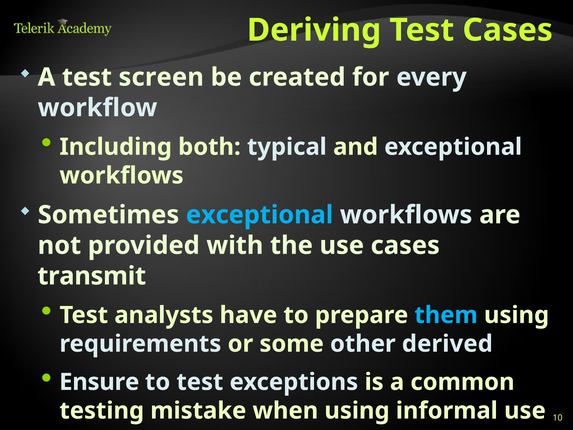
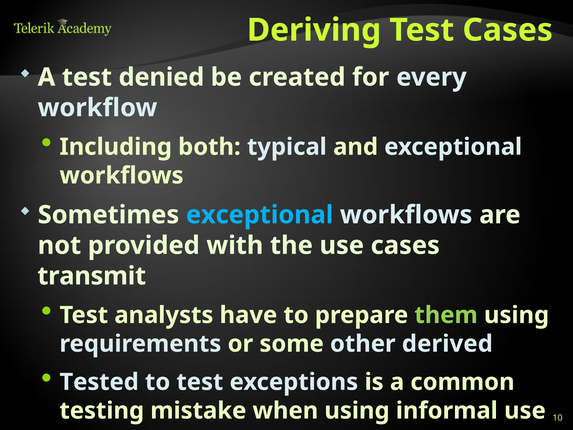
screen: screen -> denied
them colour: light blue -> light green
Ensure: Ensure -> Tested
